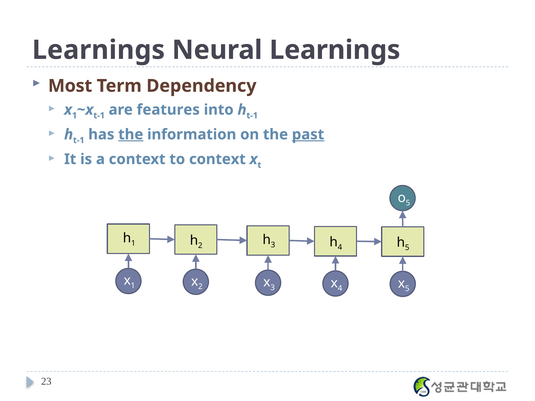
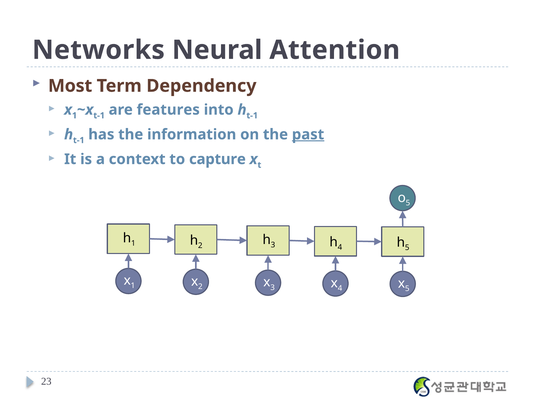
Learnings at (98, 50): Learnings -> Networks
Neural Learnings: Learnings -> Attention
the at (131, 135) underline: present -> none
to context: context -> capture
